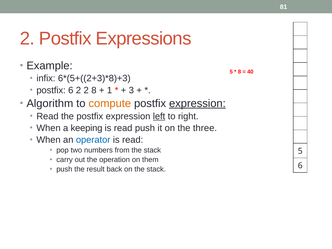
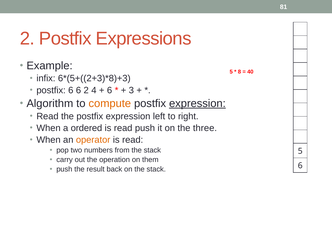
6 2: 2 -> 6
2 8: 8 -> 4
1 at (110, 90): 1 -> 6
left underline: present -> none
keeping: keeping -> ordered
operator colour: blue -> orange
